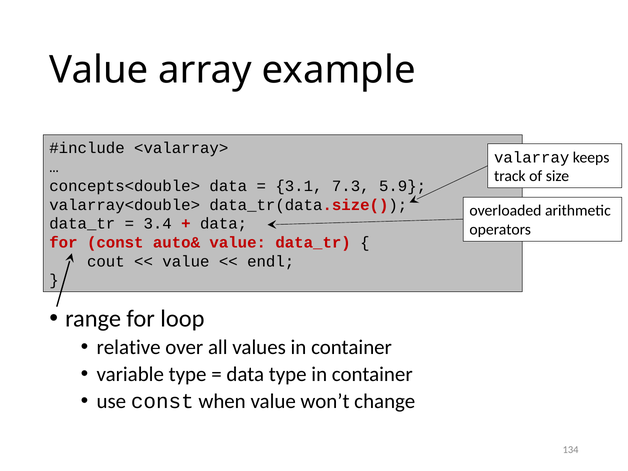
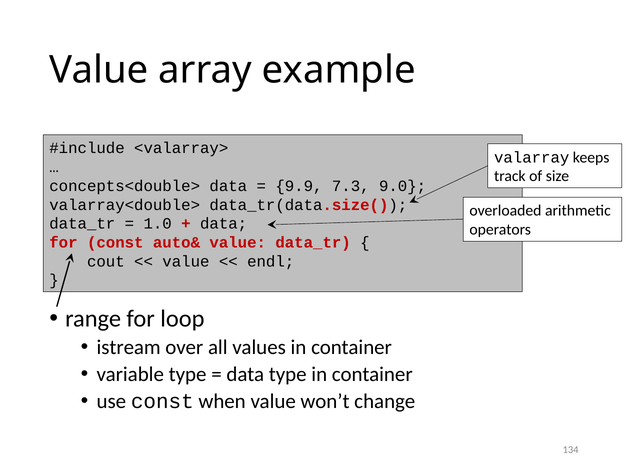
3.1: 3.1 -> 9.9
5.9: 5.9 -> 9.0
3.4: 3.4 -> 1.0
relative: relative -> istream
